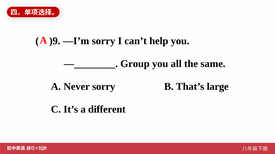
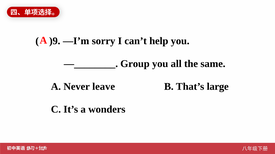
Never sorry: sorry -> leave
different: different -> wonders
